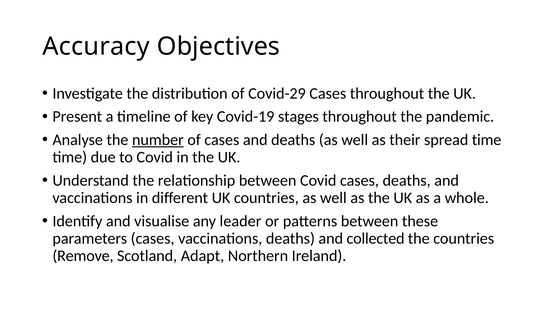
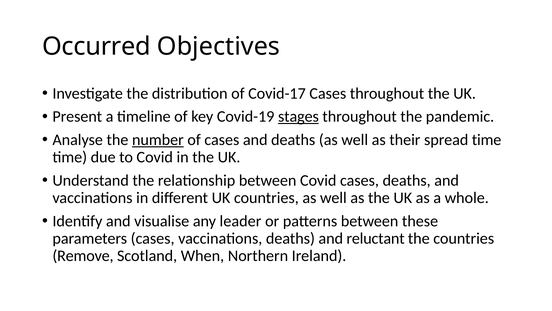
Accuracy: Accuracy -> Occurred
Covid-29: Covid-29 -> Covid-17
stages underline: none -> present
collected: collected -> reluctant
Adapt: Adapt -> When
